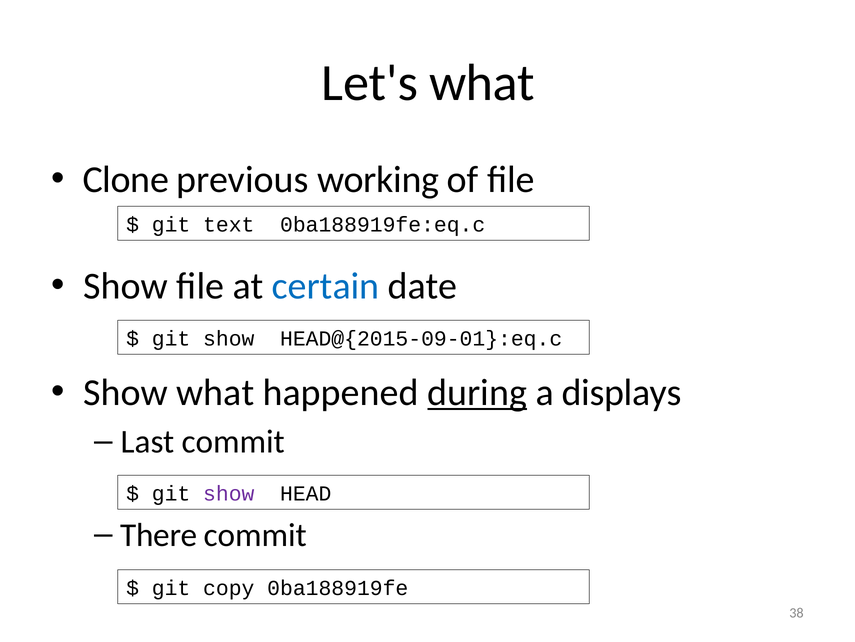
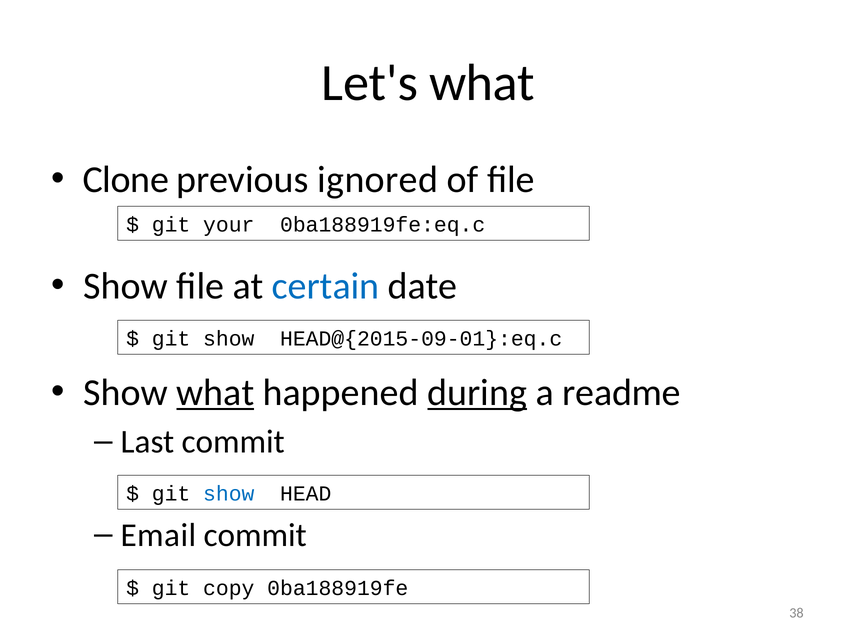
working: working -> ignored
text: text -> your
what at (215, 392) underline: none -> present
displays: displays -> readme
show at (229, 493) colour: purple -> blue
There: There -> Email
